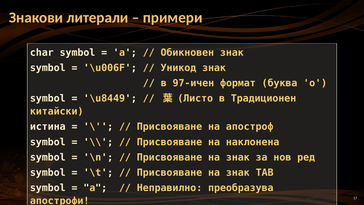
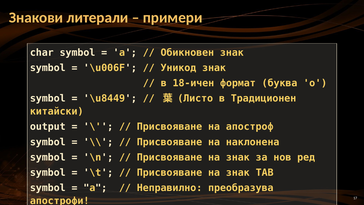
97-ичен: 97-ичен -> 18-ичен
истина: истина -> output
